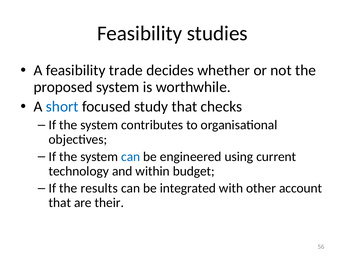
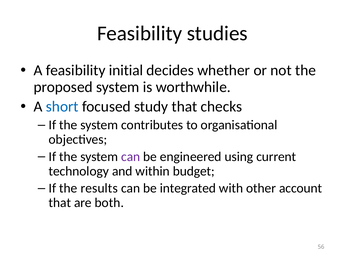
trade: trade -> initial
can at (131, 156) colour: blue -> purple
their: their -> both
